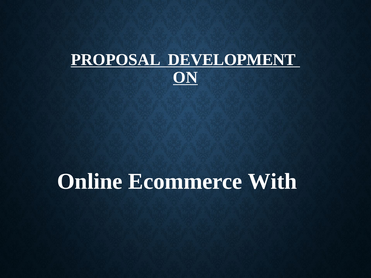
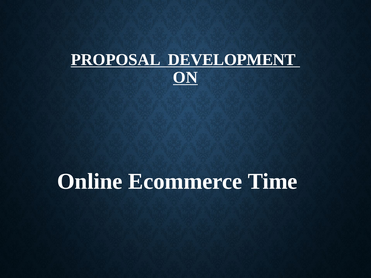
With: With -> Time
